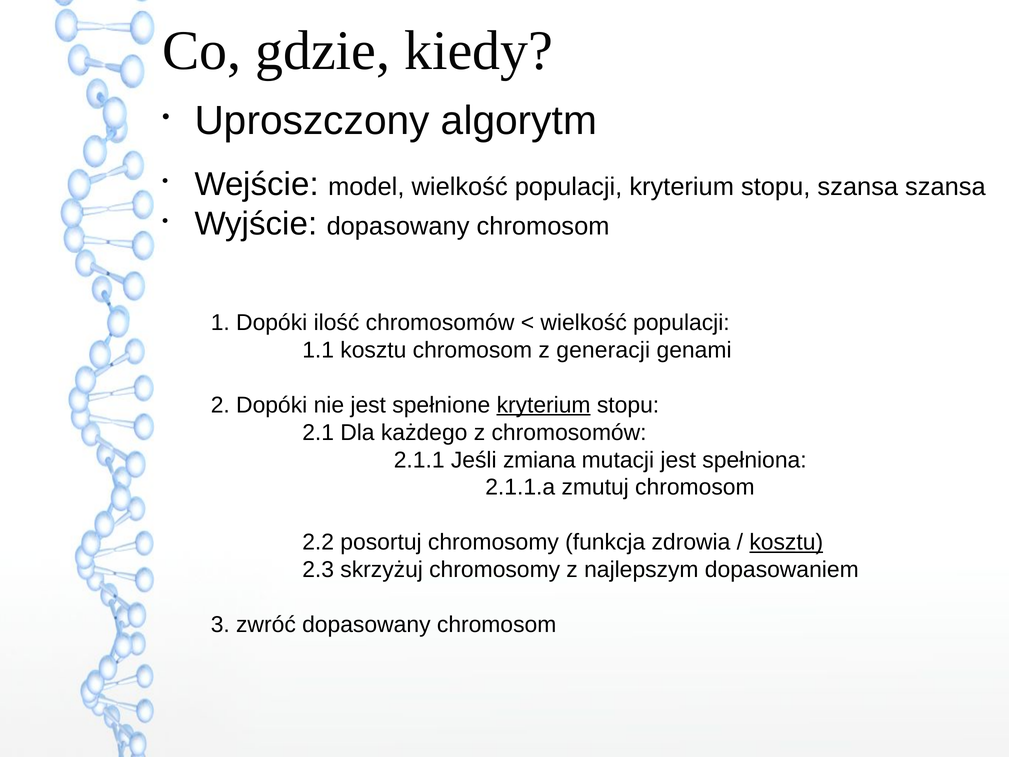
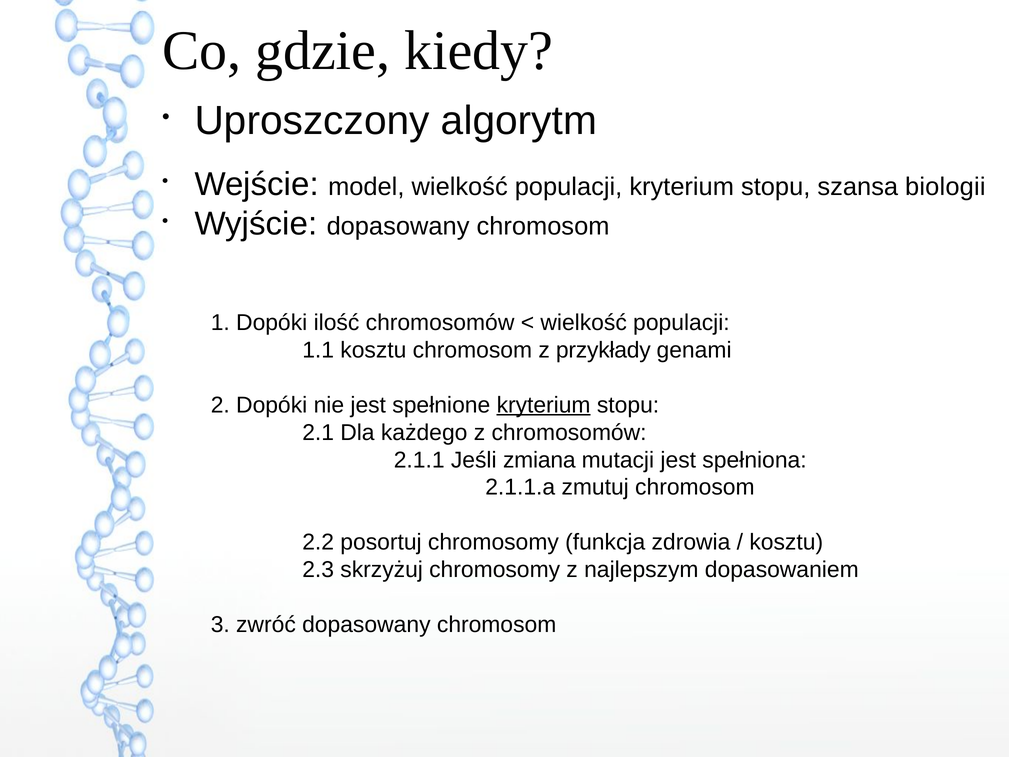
szansa szansa: szansa -> biologii
generacji: generacji -> przykłady
kosztu at (786, 542) underline: present -> none
